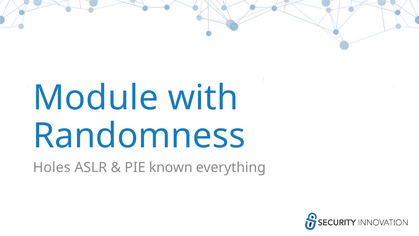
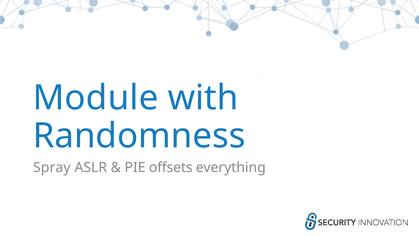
Holes: Holes -> Spray
known: known -> offsets
